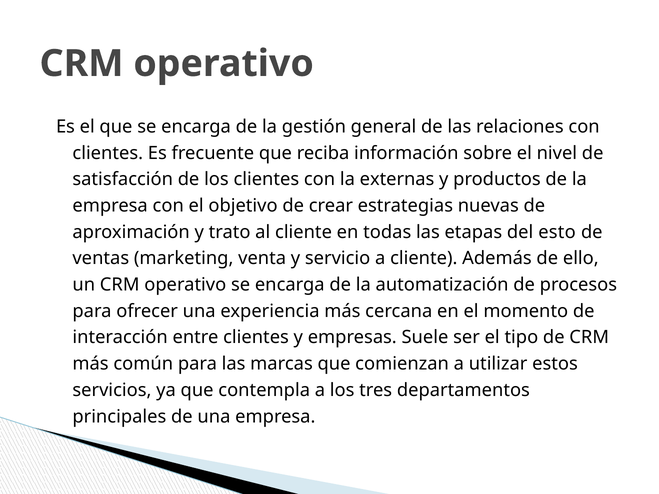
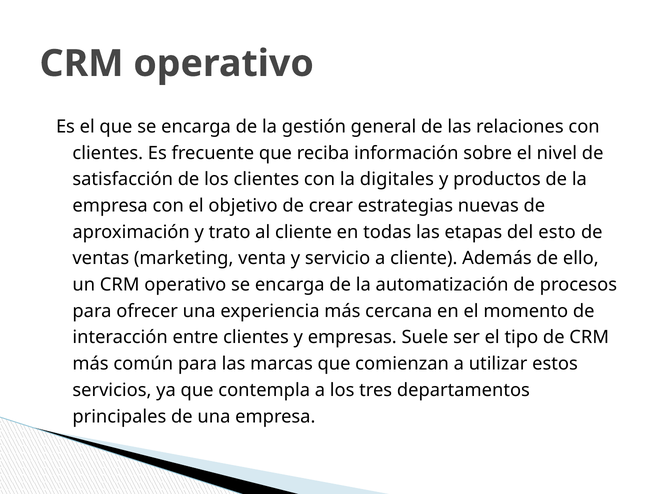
externas: externas -> digitales
